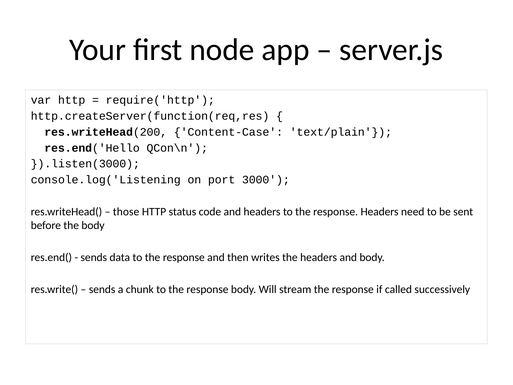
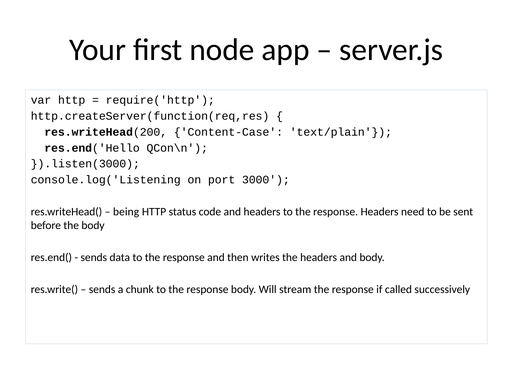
those: those -> being
